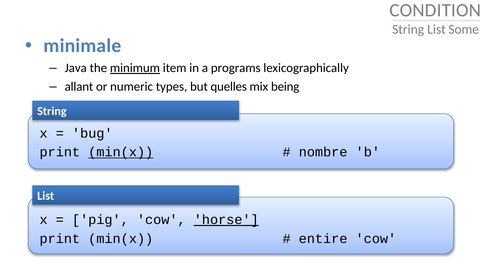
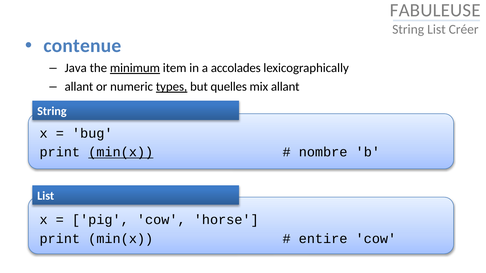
CONDITION: CONDITION -> FABULEUSE
Some: Some -> Créer
minimale: minimale -> contenue
programs: programs -> accolades
types underline: none -> present
mix being: being -> allant
horse underline: present -> none
